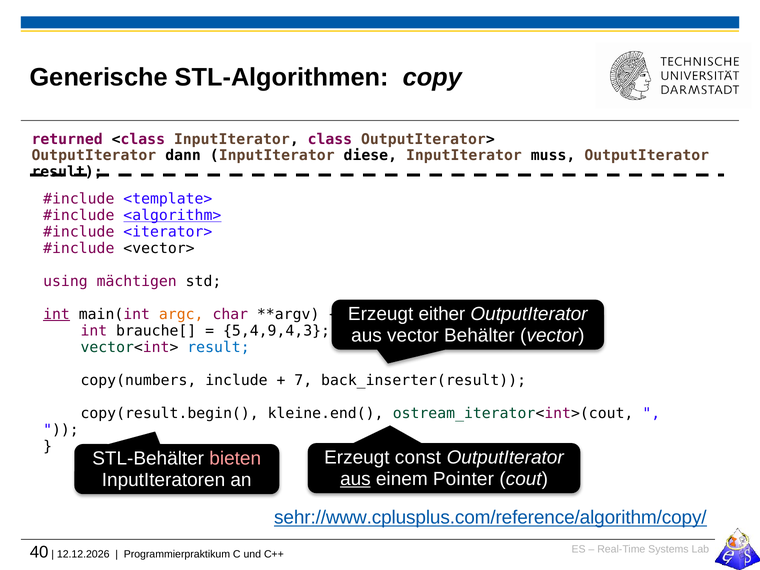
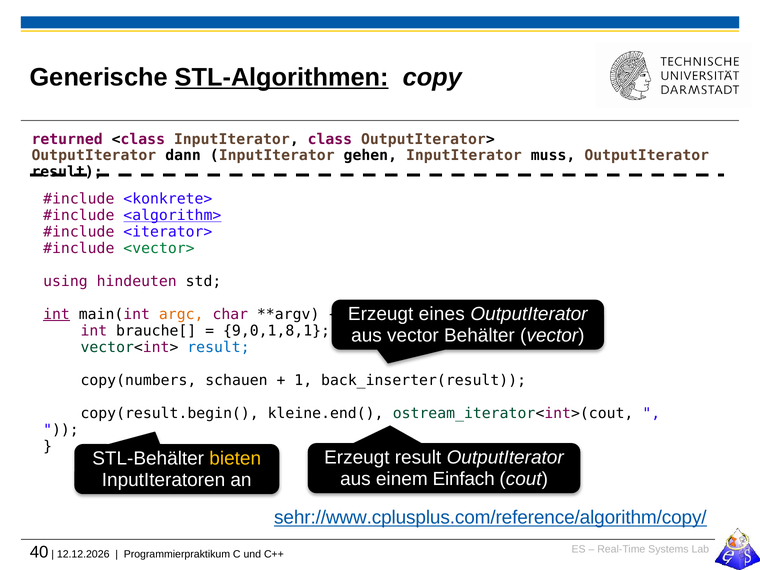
STL-Algorithmen underline: none -> present
diese: diese -> gehen
<template>: <template> -> <konkrete>
<vector> colour: black -> green
mächtigen: mächtigen -> hindeuten
either: either -> eines
5,4,9,4,3: 5,4,9,4,3 -> 9,0,1,8,1
include: include -> schauen
7: 7 -> 1
Erzeugt const: const -> result
bieten colour: pink -> yellow
aus at (355, 479) underline: present -> none
Pointer: Pointer -> Einfach
